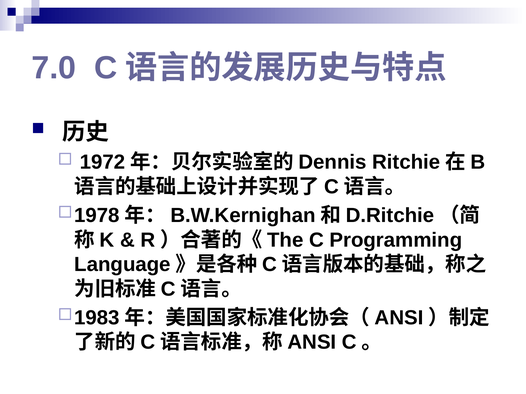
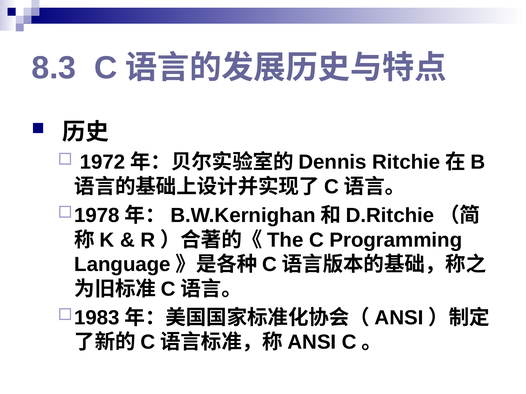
7.0: 7.0 -> 8.3
